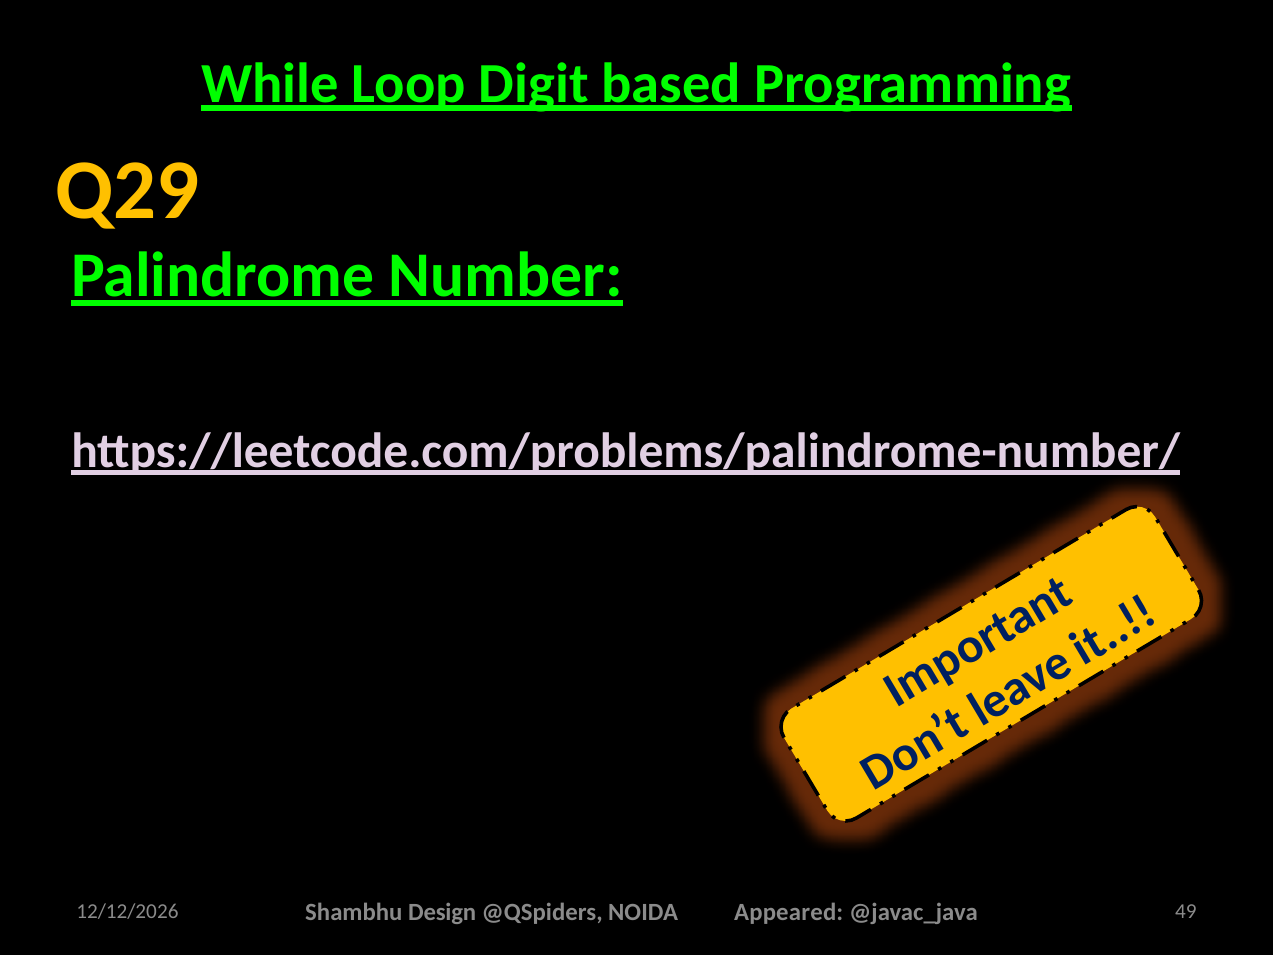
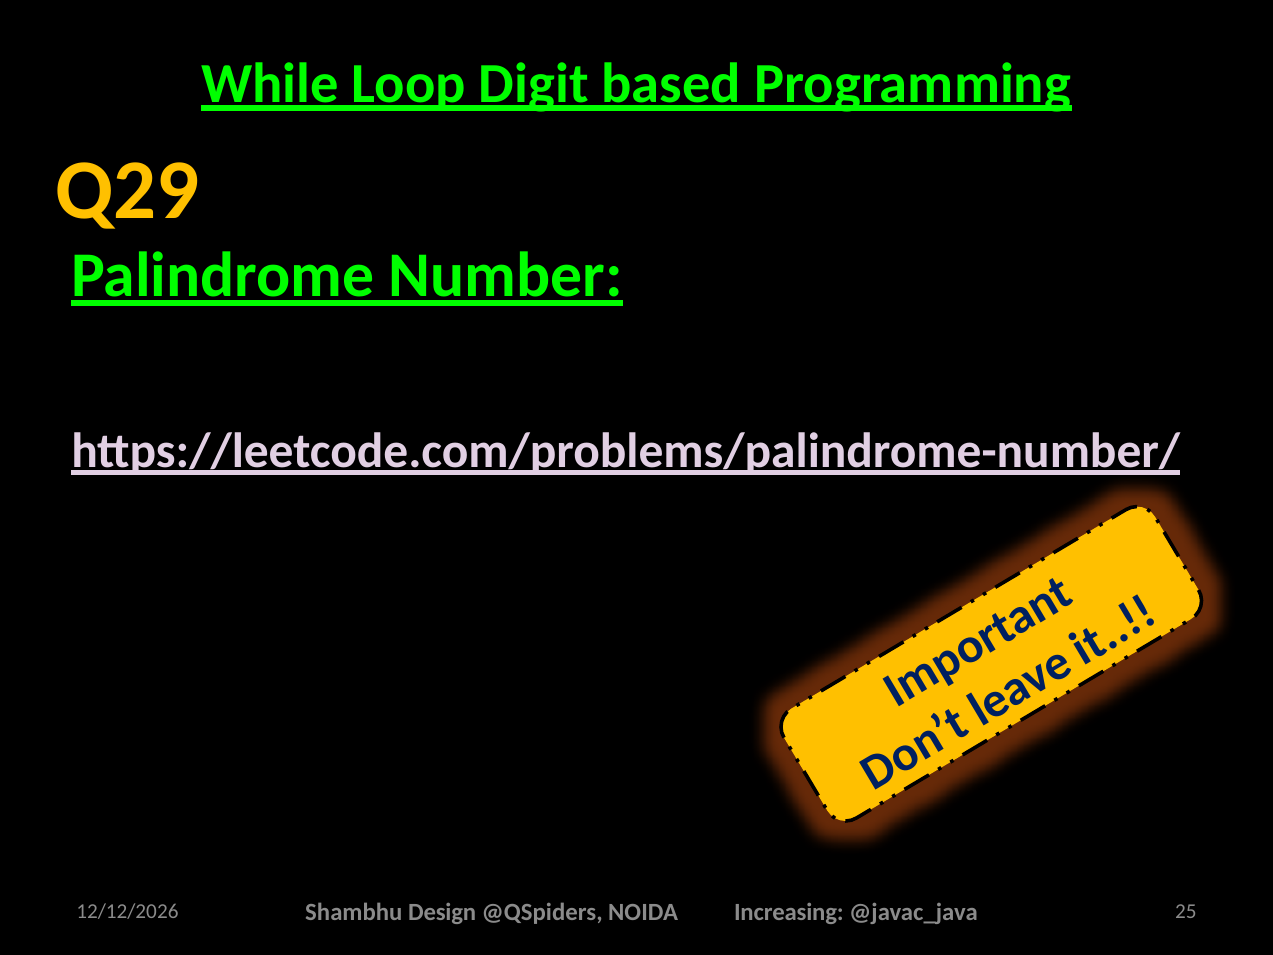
Appeared: Appeared -> Increasing
49: 49 -> 25
